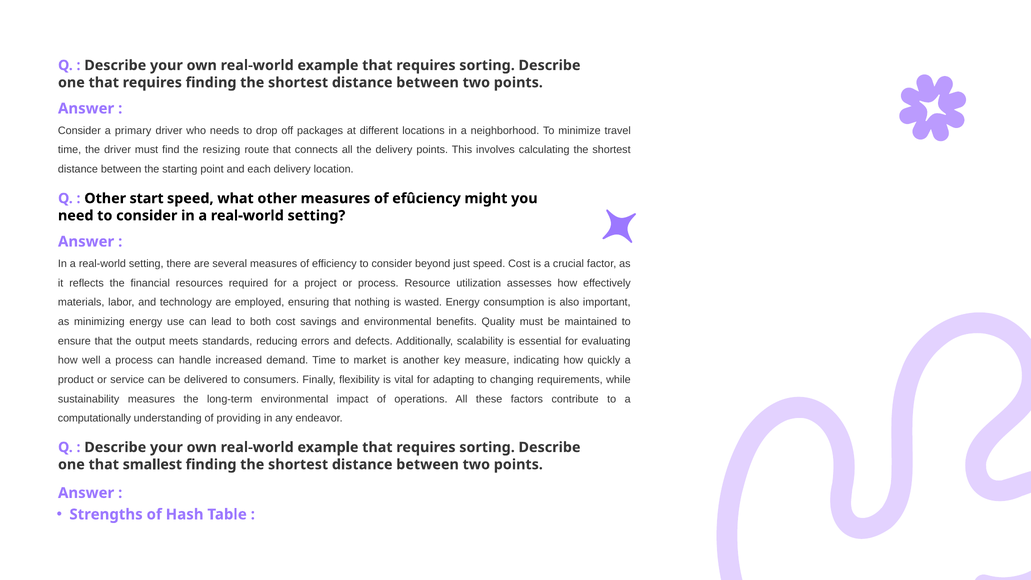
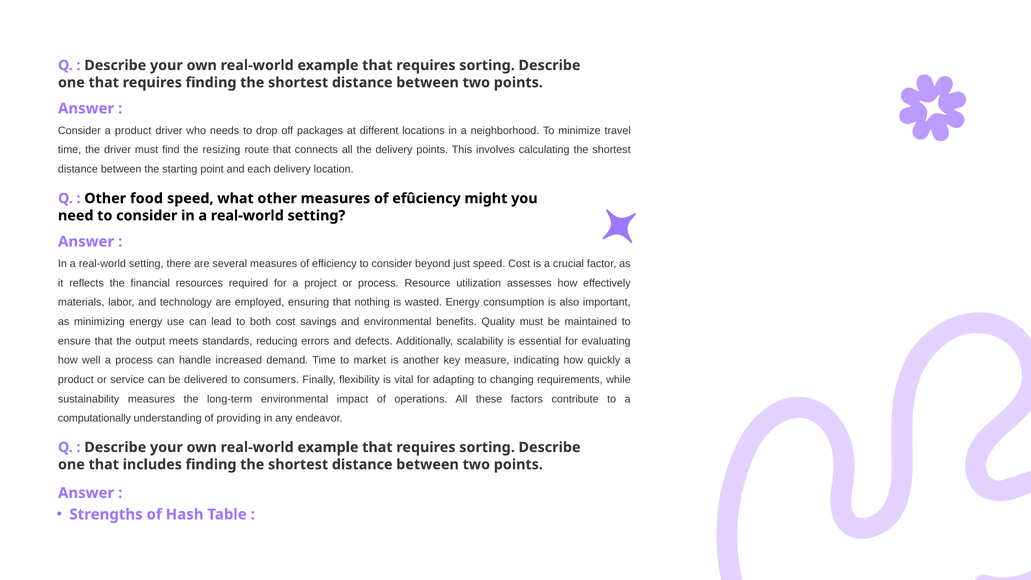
Consider a primary: primary -> product
start: start -> food
smallest: smallest -> includes
